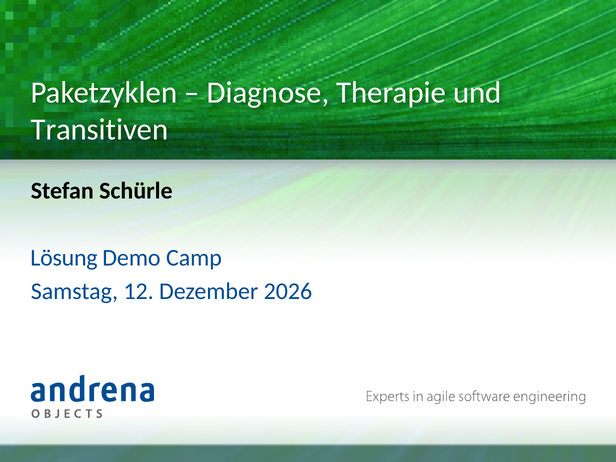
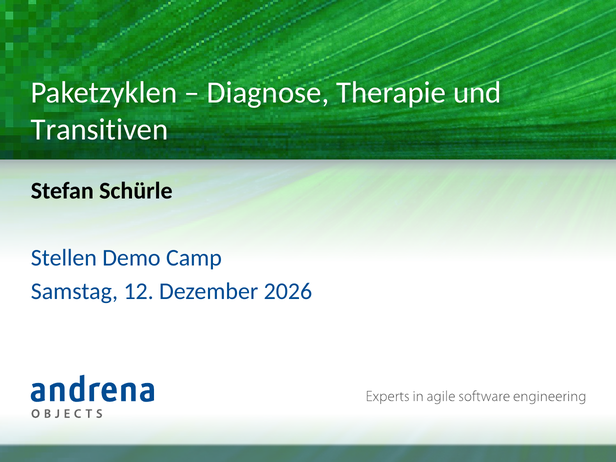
Lösung: Lösung -> Stellen
